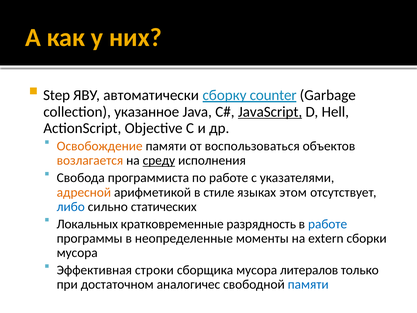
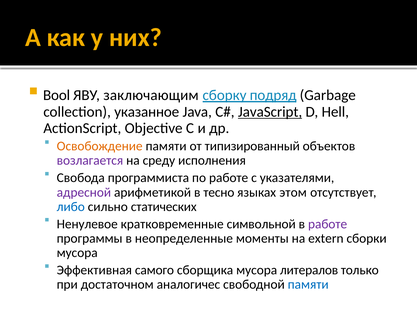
Step: Step -> Bool
автоматически: автоматически -> заключающим
counter: counter -> подряд
воспользоваться: воспользоваться -> типизированный
возлагается colour: orange -> purple
среду underline: present -> none
адресной colour: orange -> purple
стиле: стиле -> тесно
Локальных: Локальных -> Ненулевое
разрядность: разрядность -> символьной
работе at (328, 224) colour: blue -> purple
строки: строки -> самого
